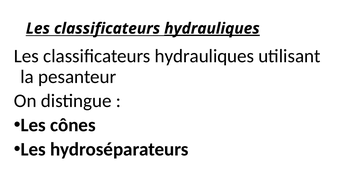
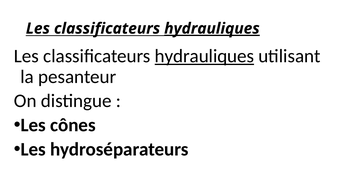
hydrauliques at (204, 56) underline: none -> present
